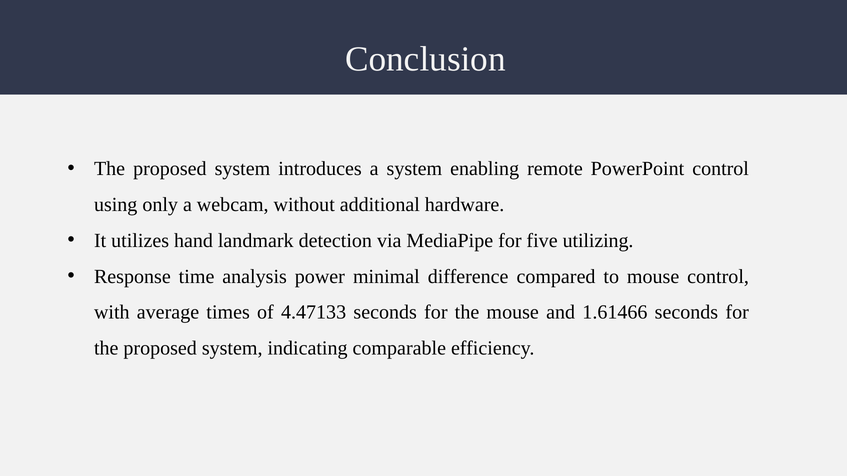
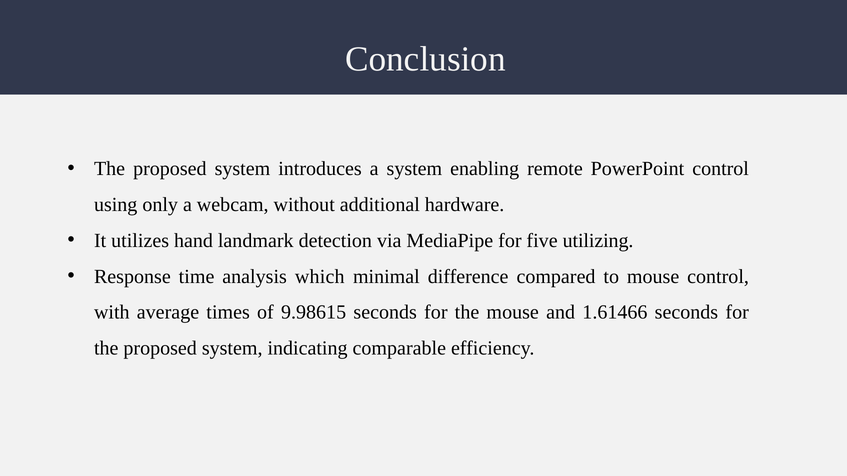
power: power -> which
4.47133: 4.47133 -> 9.98615
